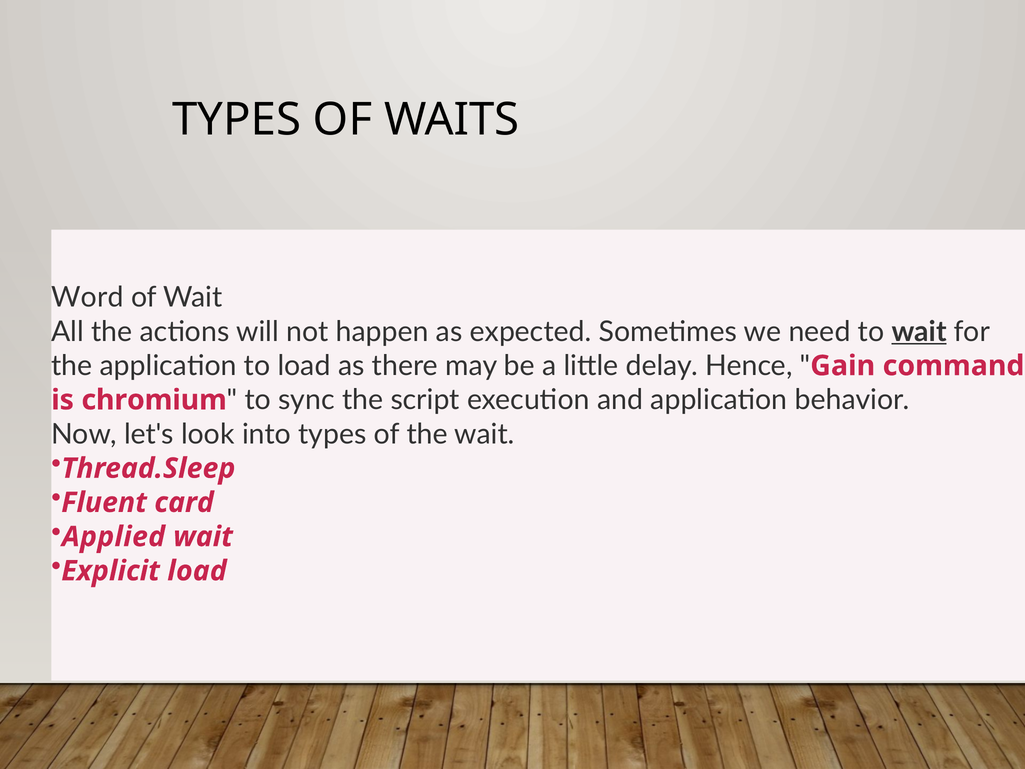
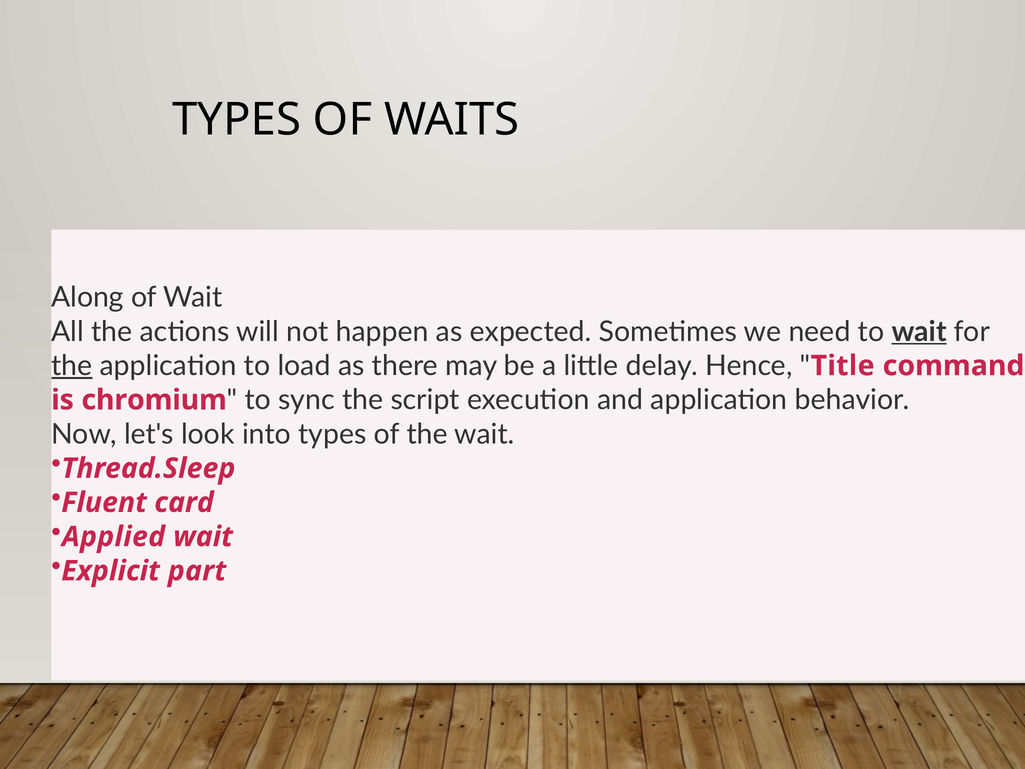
Word: Word -> Along
the at (72, 366) underline: none -> present
Gain: Gain -> Title
Explicit load: load -> part
